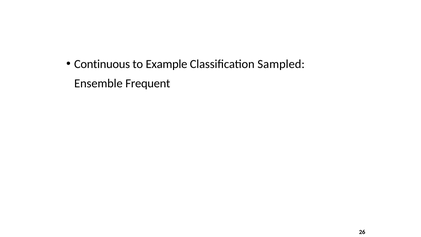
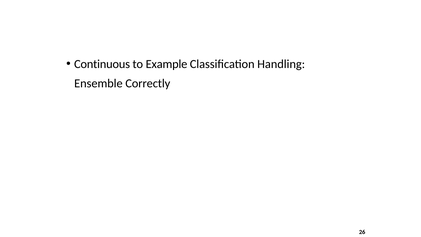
Sampled: Sampled -> Handling
Frequent: Frequent -> Correctly
